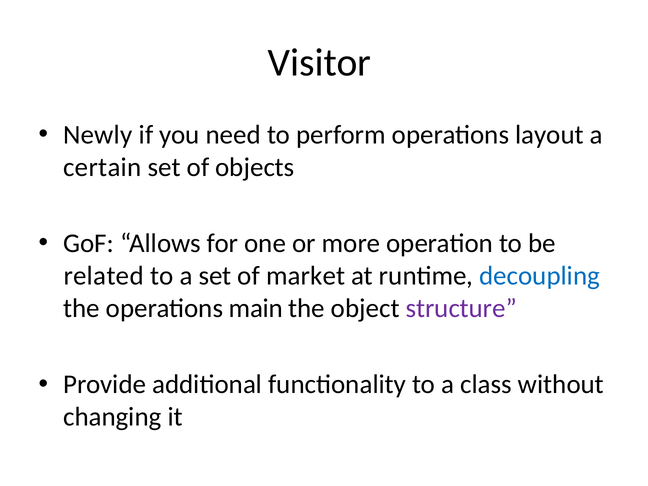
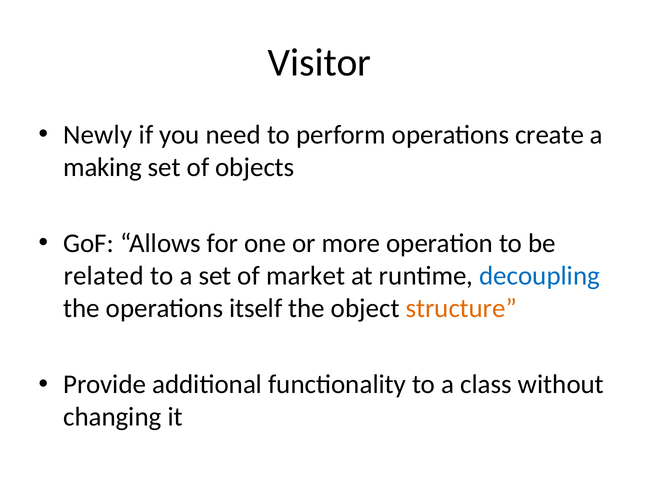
layout: layout -> create
certain: certain -> making
main: main -> itself
structure colour: purple -> orange
